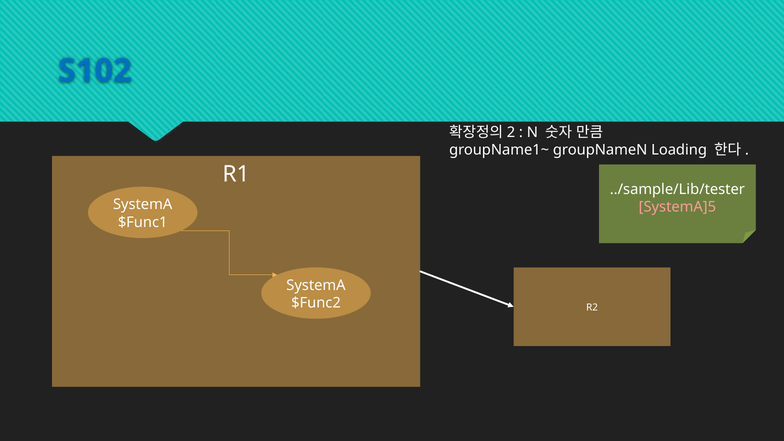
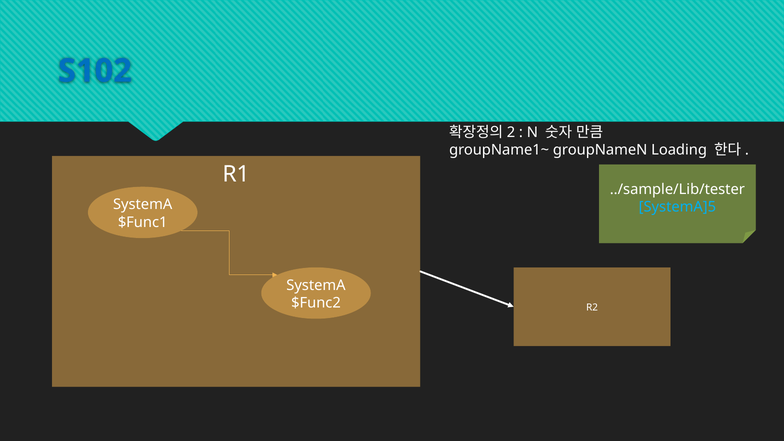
SystemA]5 colour: pink -> light blue
